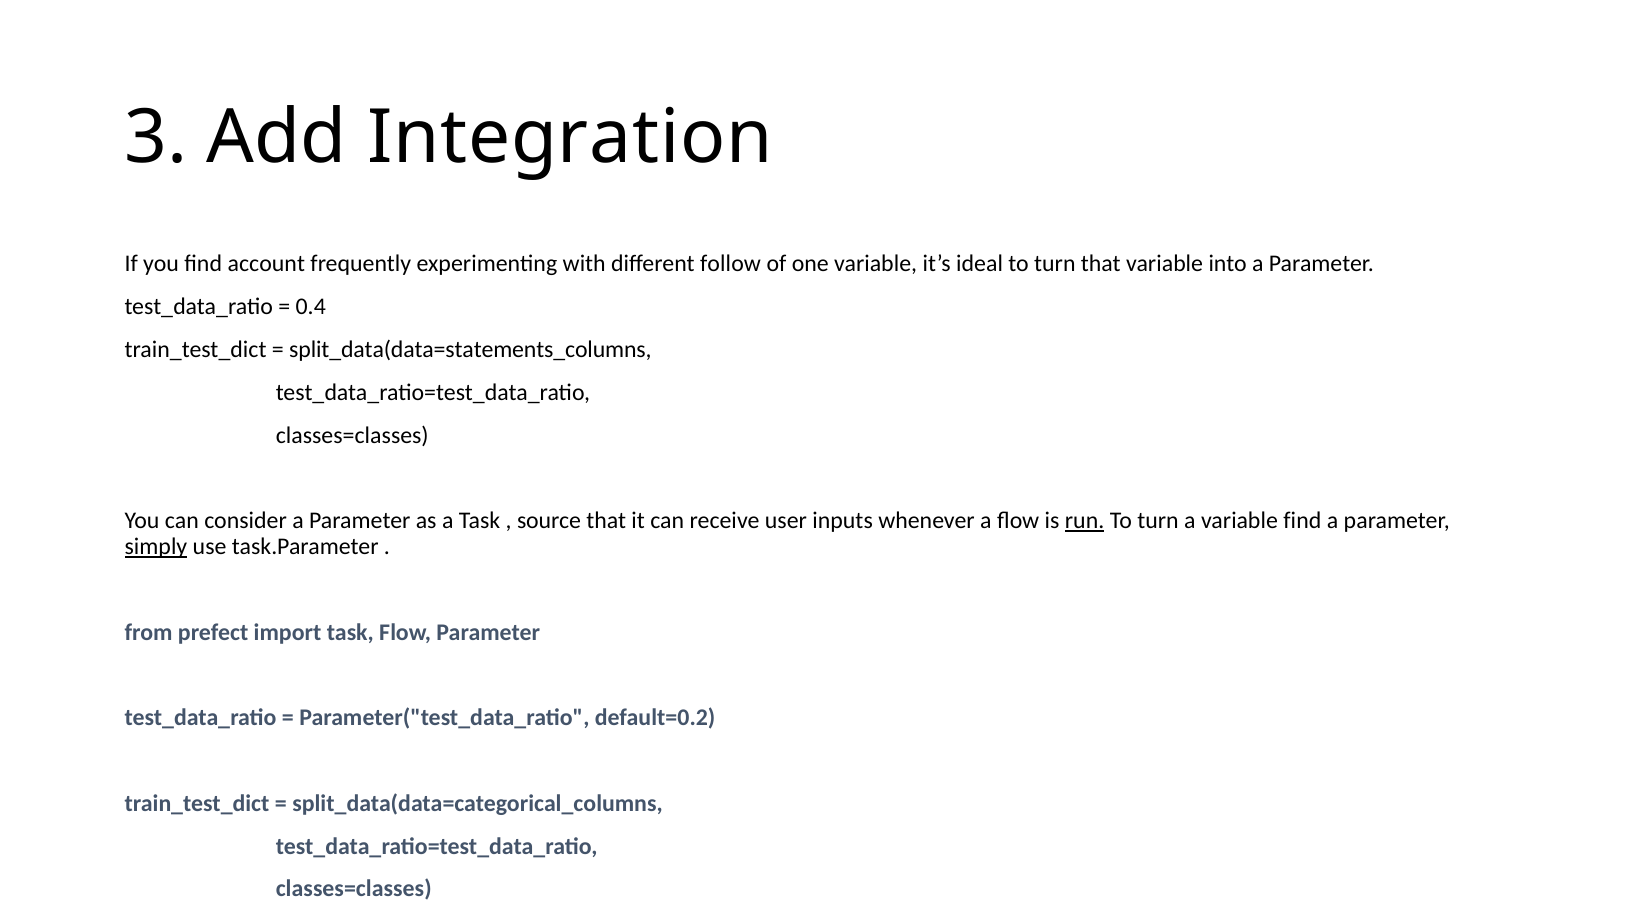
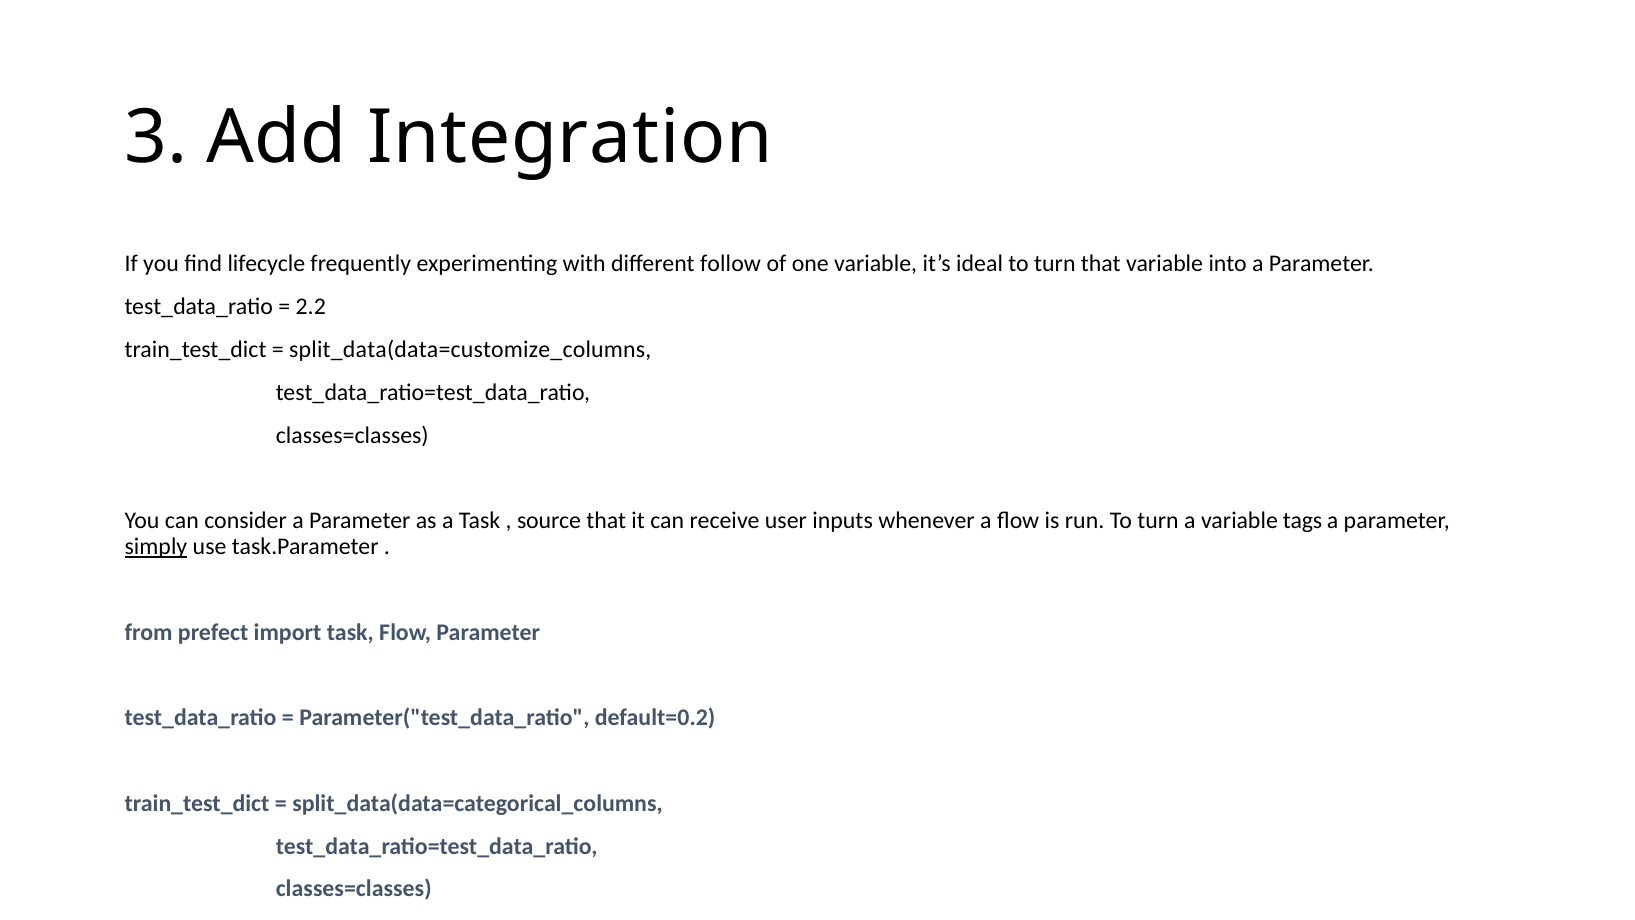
account: account -> lifecycle
0.4: 0.4 -> 2.2
split_data(data=statements_columns: split_data(data=statements_columns -> split_data(data=customize_columns
run underline: present -> none
variable find: find -> tags
